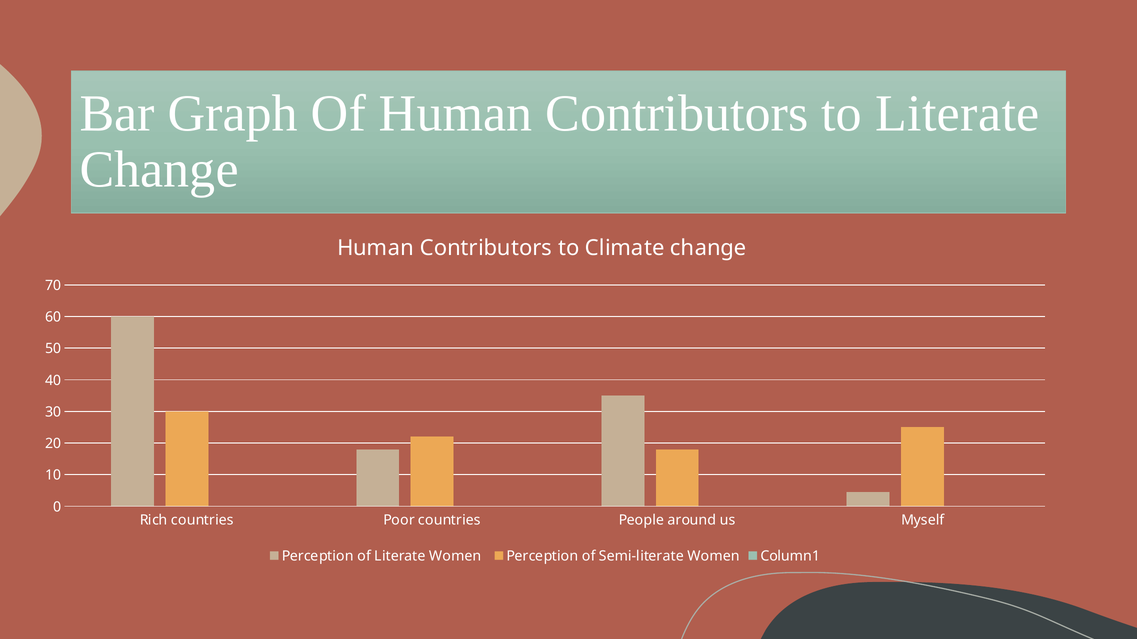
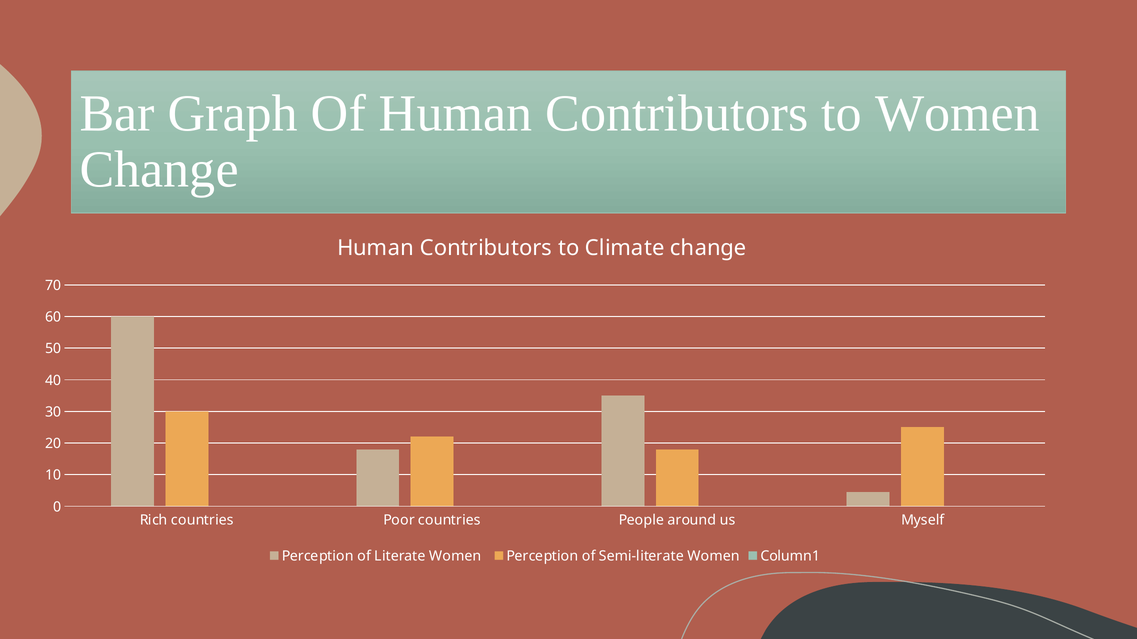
to Literate: Literate -> Women
